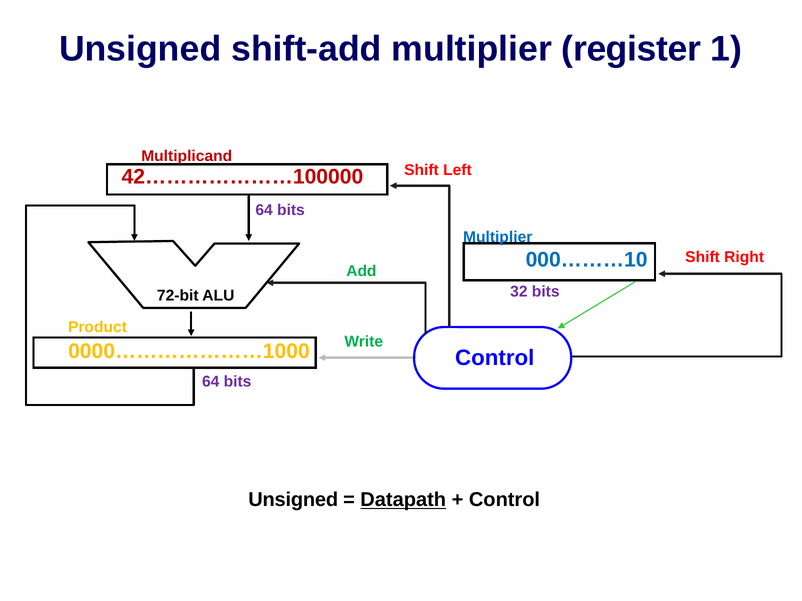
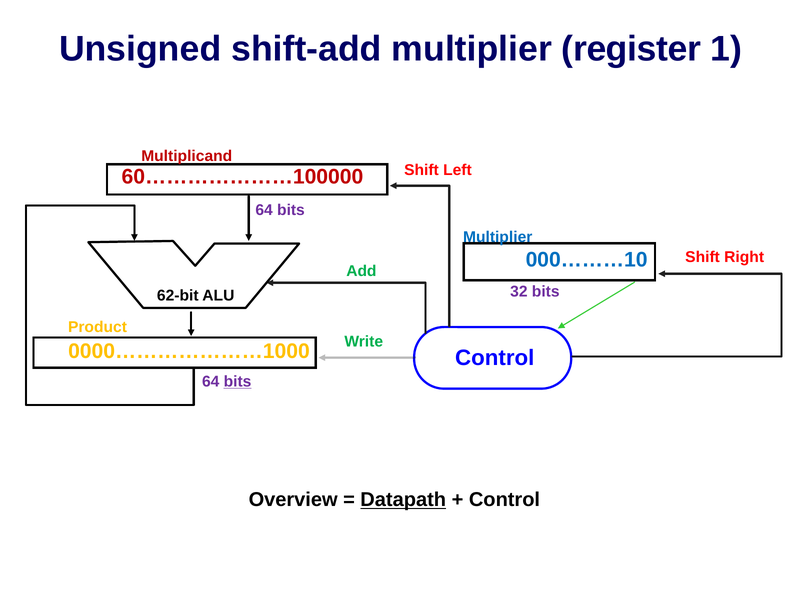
42…………………100000: 42…………………100000 -> 60…………………100000
72-bit: 72-bit -> 62-bit
bits at (238, 382) underline: none -> present
Unsigned at (293, 500): Unsigned -> Overview
